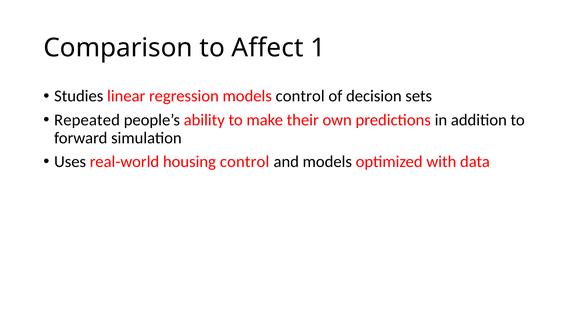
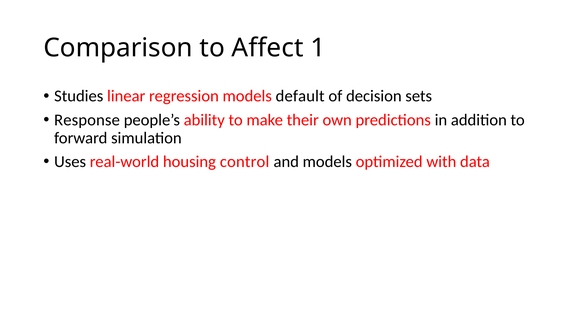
models control: control -> default
Repeated: Repeated -> Response
